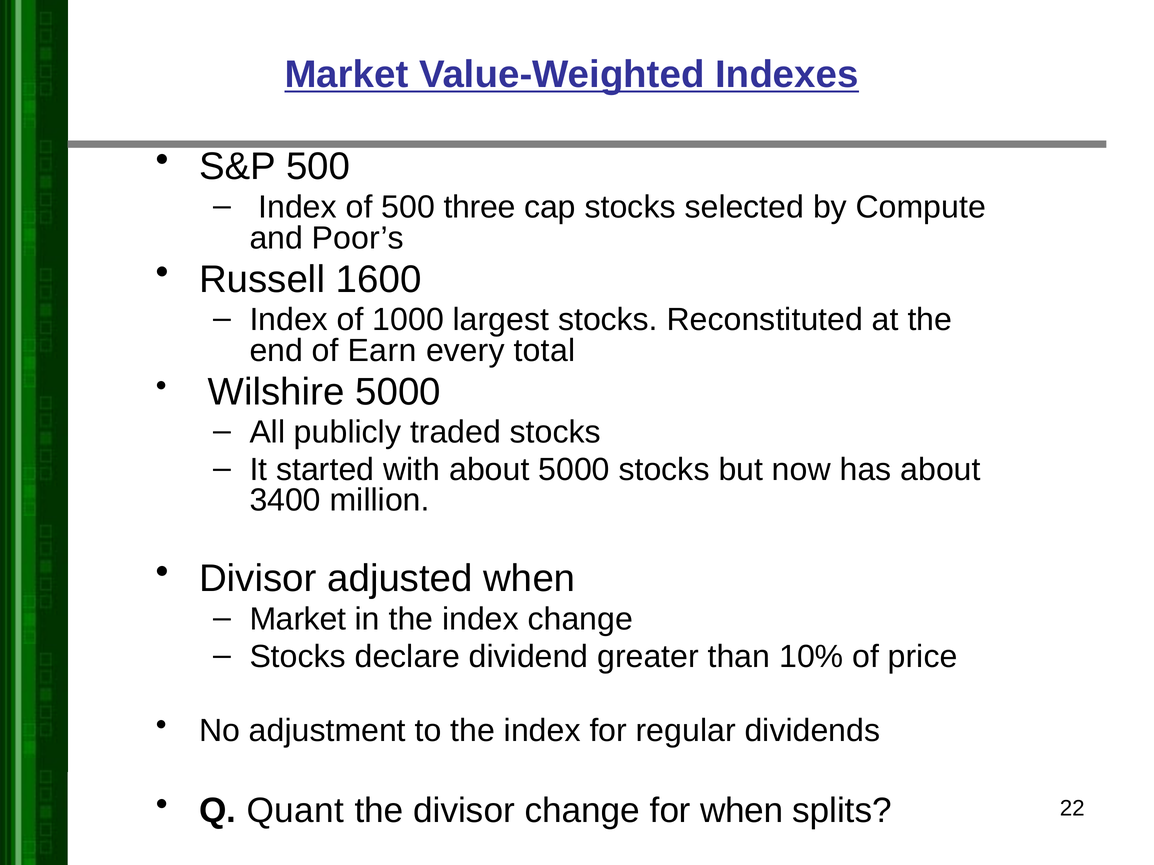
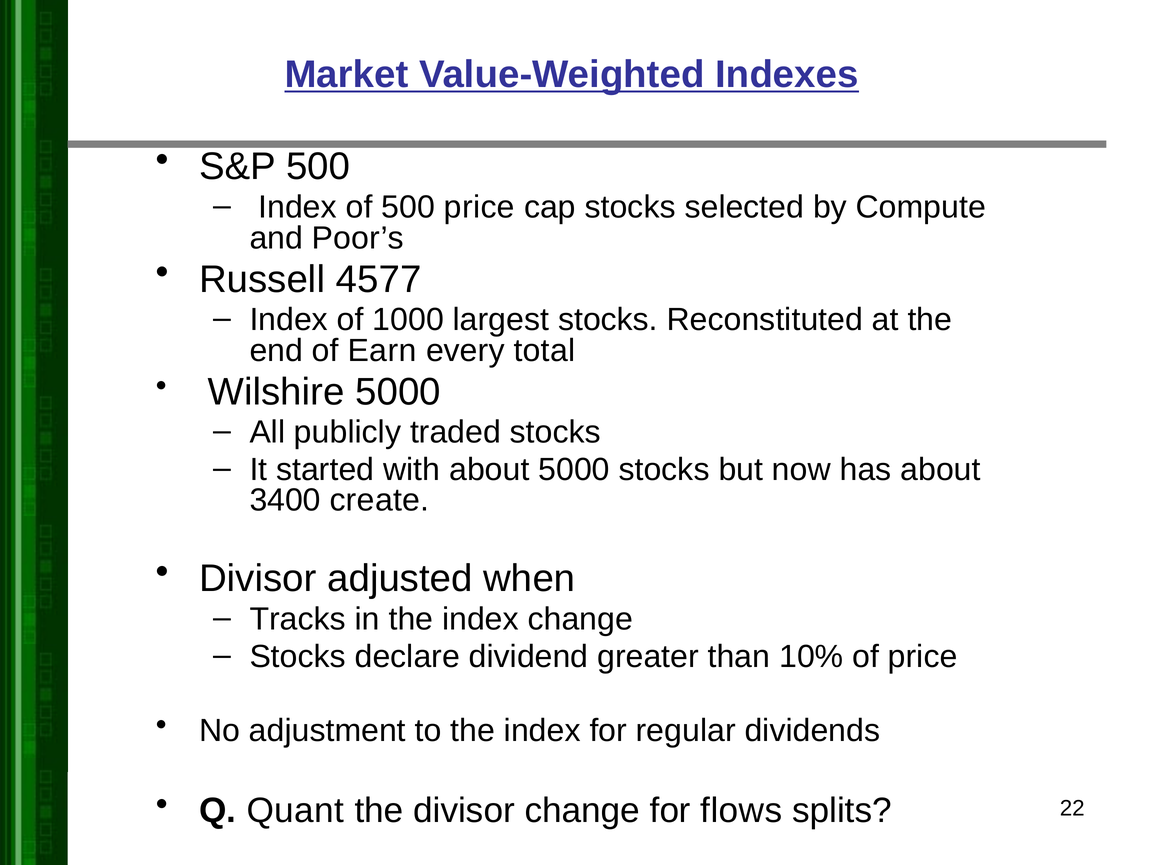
500 three: three -> price
1600: 1600 -> 4577
million: million -> create
Market at (298, 620): Market -> Tracks
for when: when -> flows
